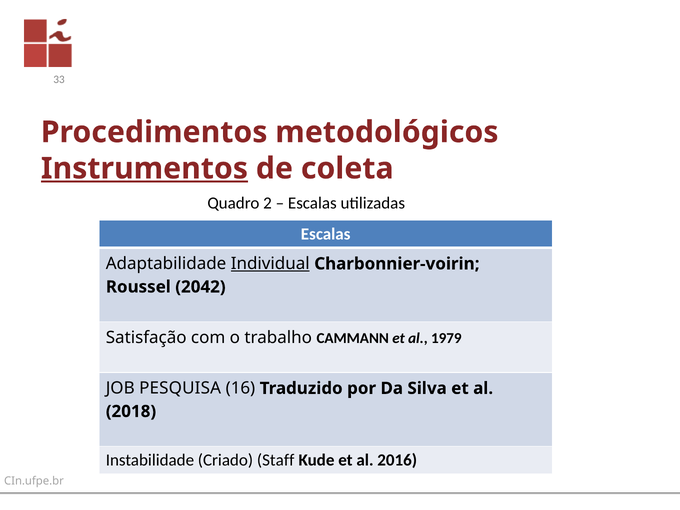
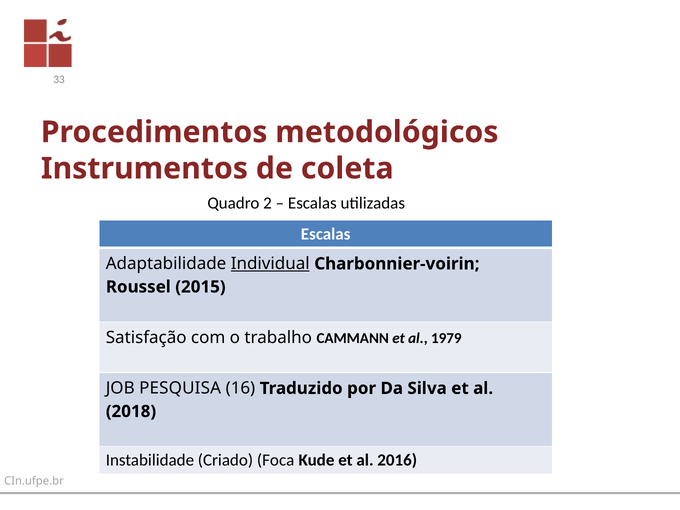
Instrumentos underline: present -> none
2042: 2042 -> 2015
Staff: Staff -> Foca
